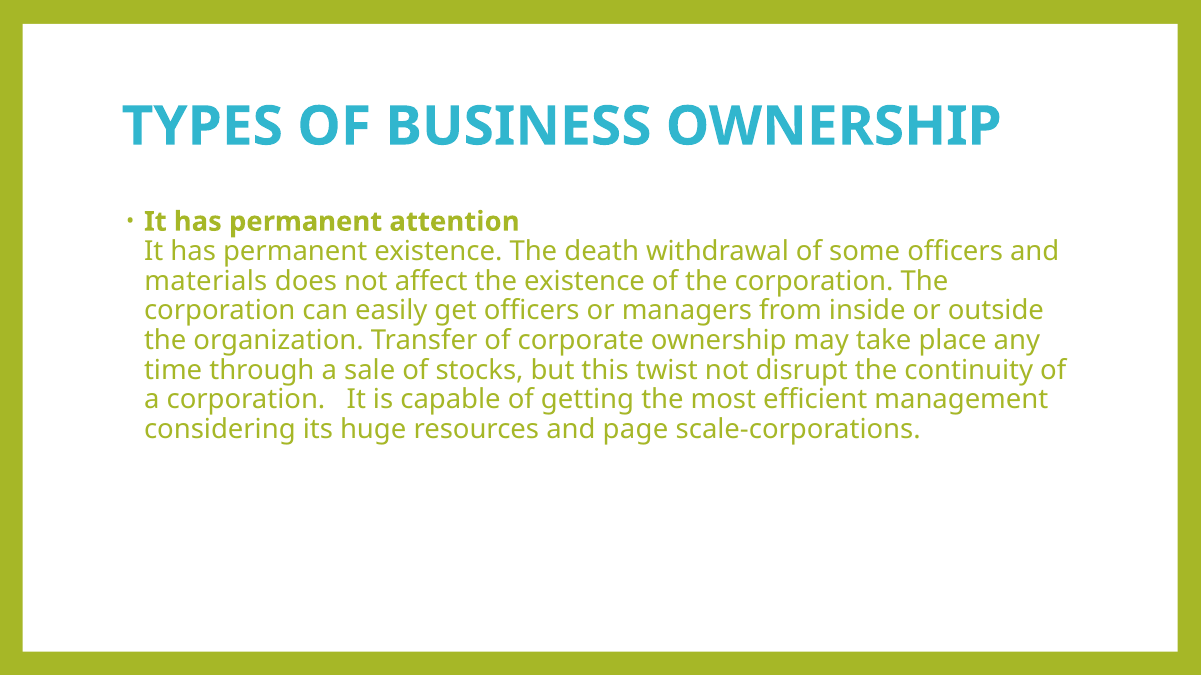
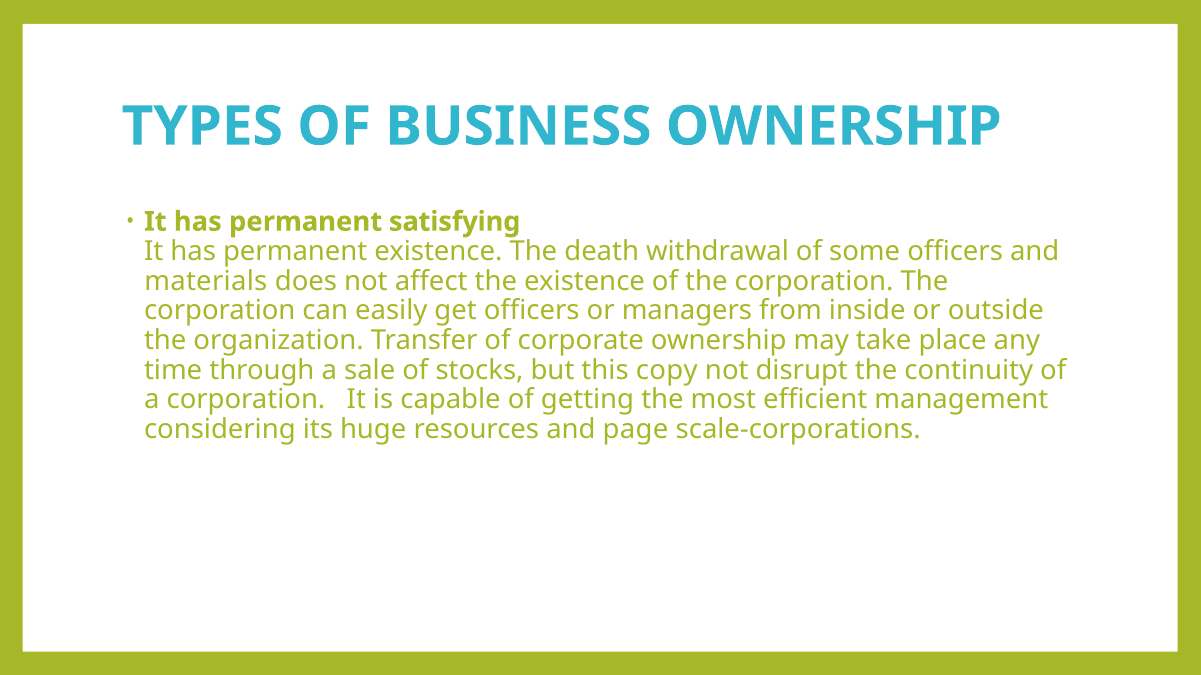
attention: attention -> satisfying
twist: twist -> copy
